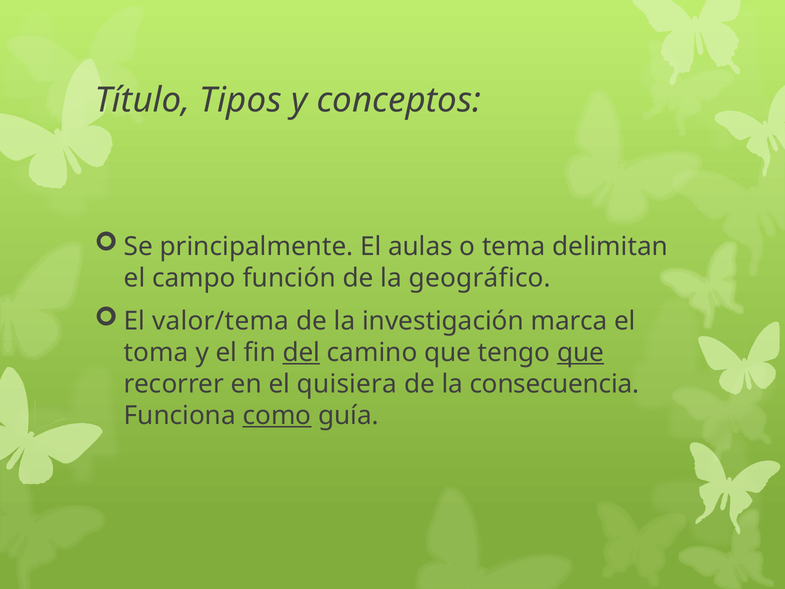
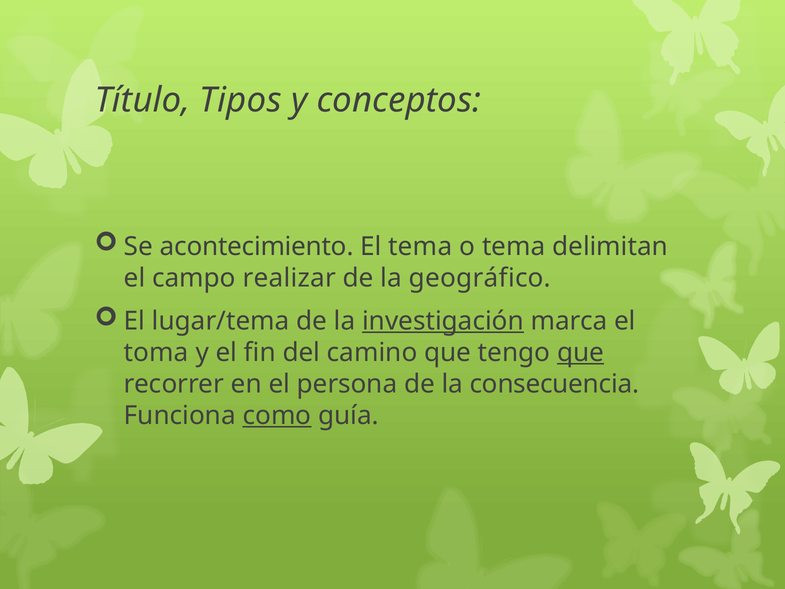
principalmente: principalmente -> acontecimiento
El aulas: aulas -> tema
función: función -> realizar
valor/tema: valor/tema -> lugar/tema
investigación underline: none -> present
del underline: present -> none
quisiera: quisiera -> persona
